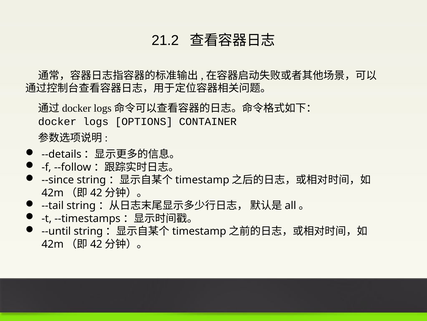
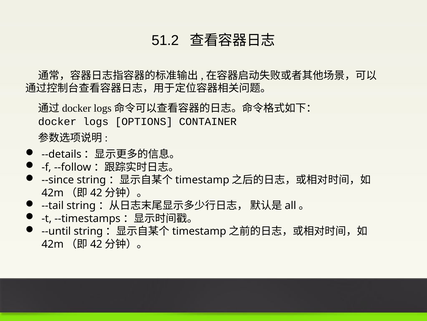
21.2: 21.2 -> 51.2
